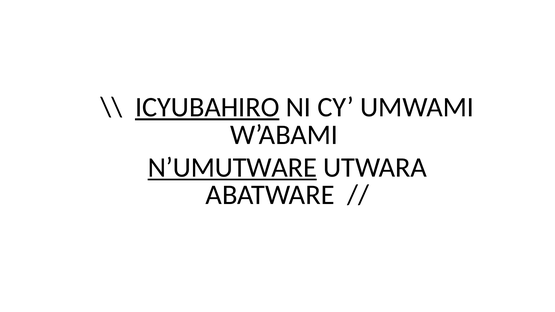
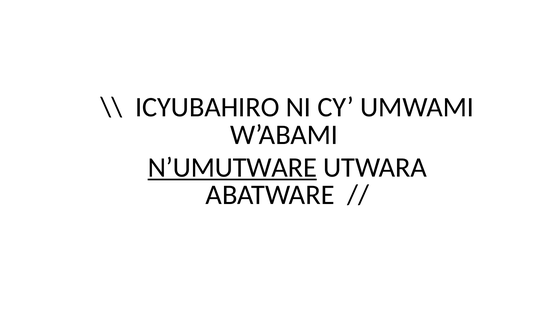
ICYUBAHIRO underline: present -> none
